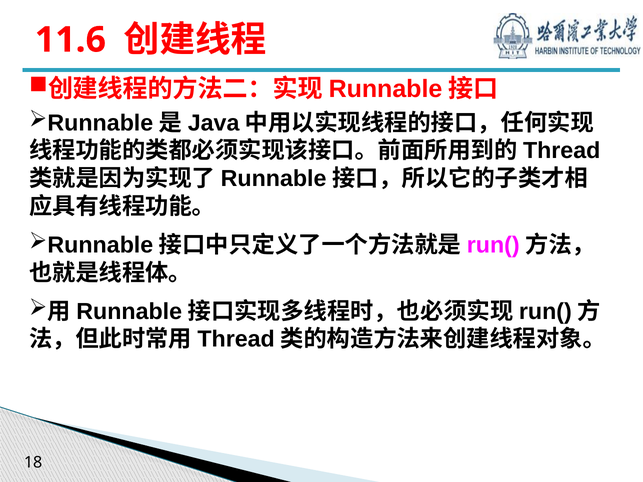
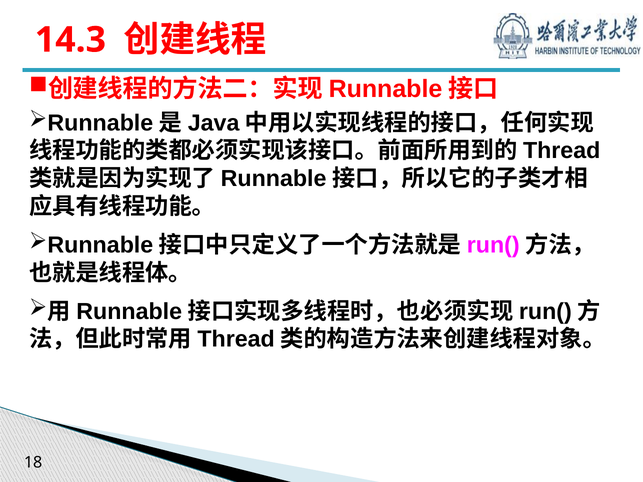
11.6: 11.6 -> 14.3
